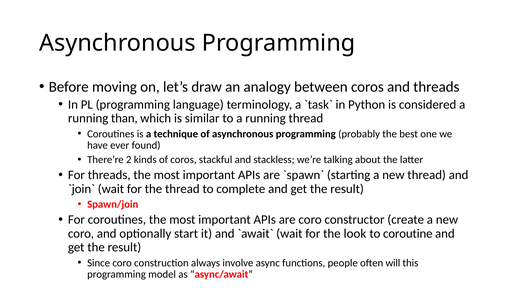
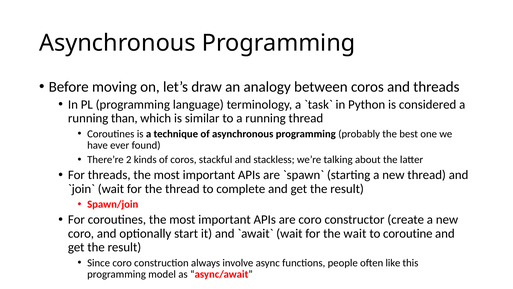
the look: look -> wait
will: will -> like
